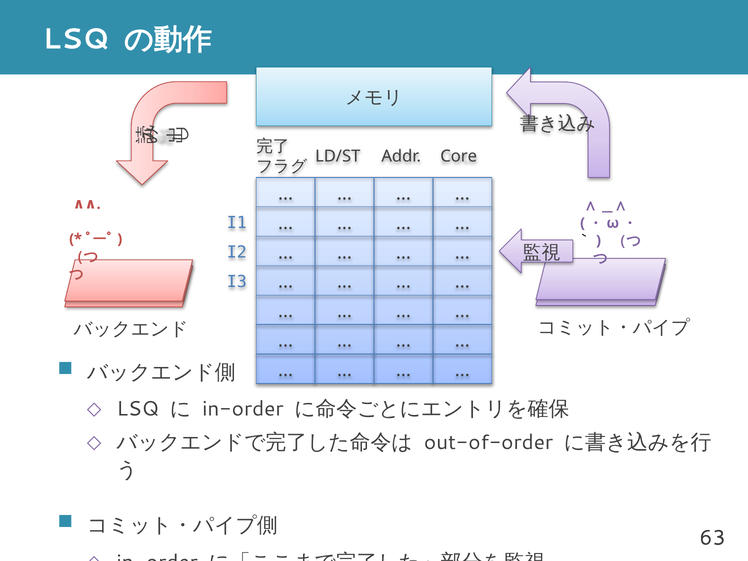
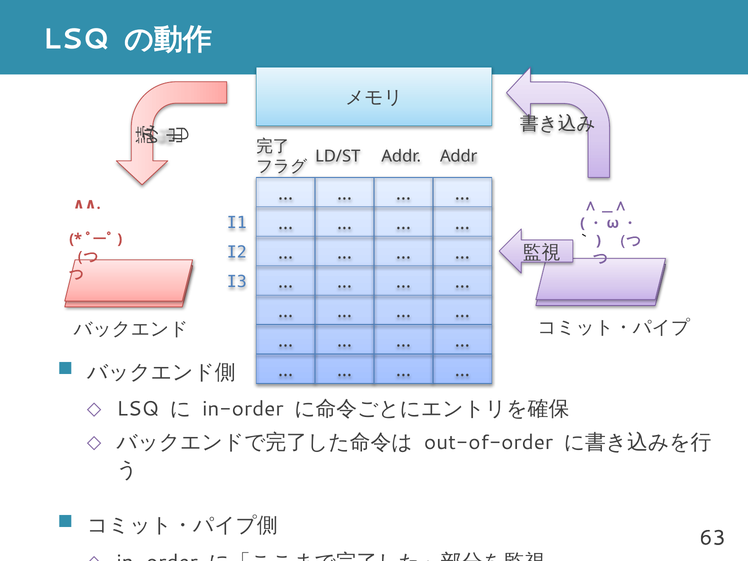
Core at (459, 156): Core -> Addr
